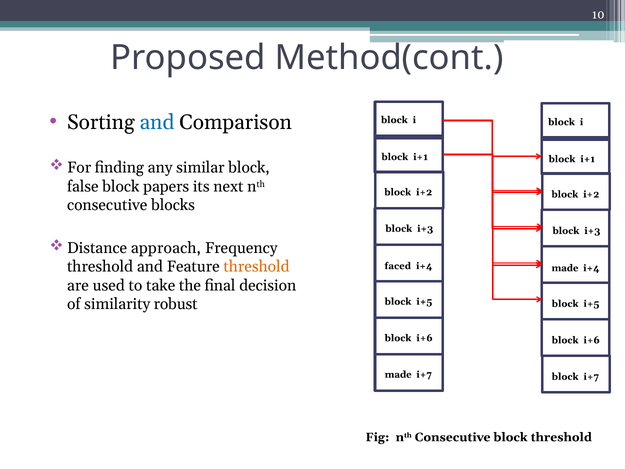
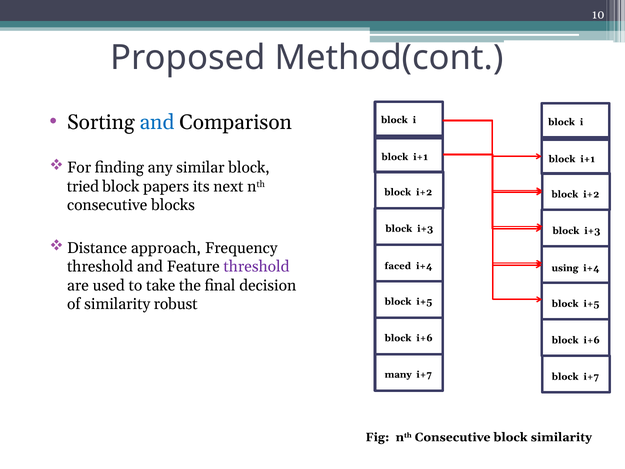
false: false -> tried
threshold at (257, 267) colour: orange -> purple
made at (565, 268): made -> using
made at (398, 374): made -> many
block threshold: threshold -> similarity
